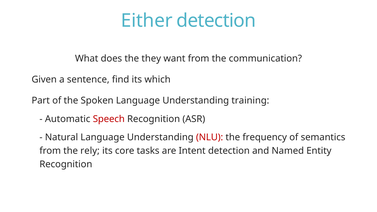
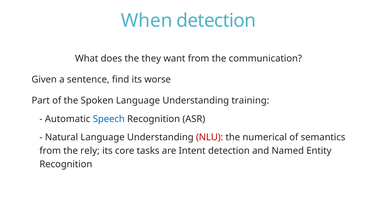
Either: Either -> When
which: which -> worse
Speech colour: red -> blue
frequency: frequency -> numerical
